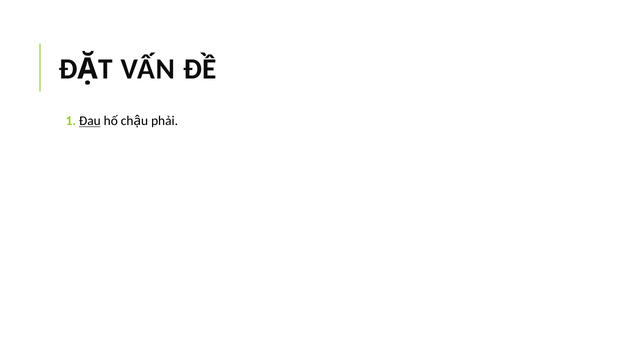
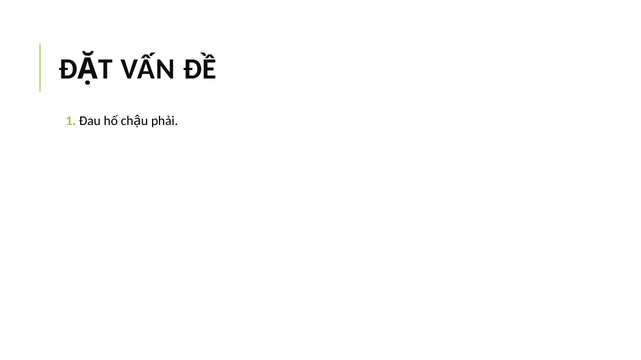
Đau underline: present -> none
